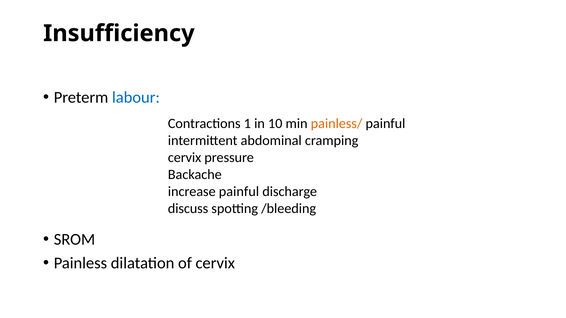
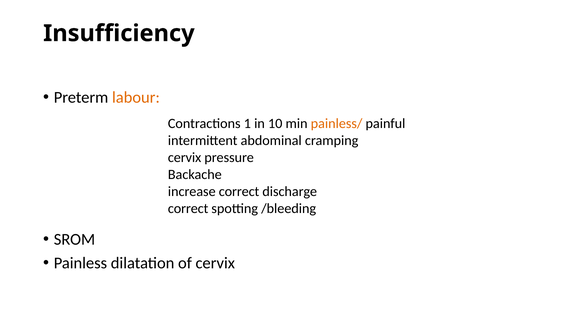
labour colour: blue -> orange
increase painful: painful -> correct
discuss at (188, 209): discuss -> correct
